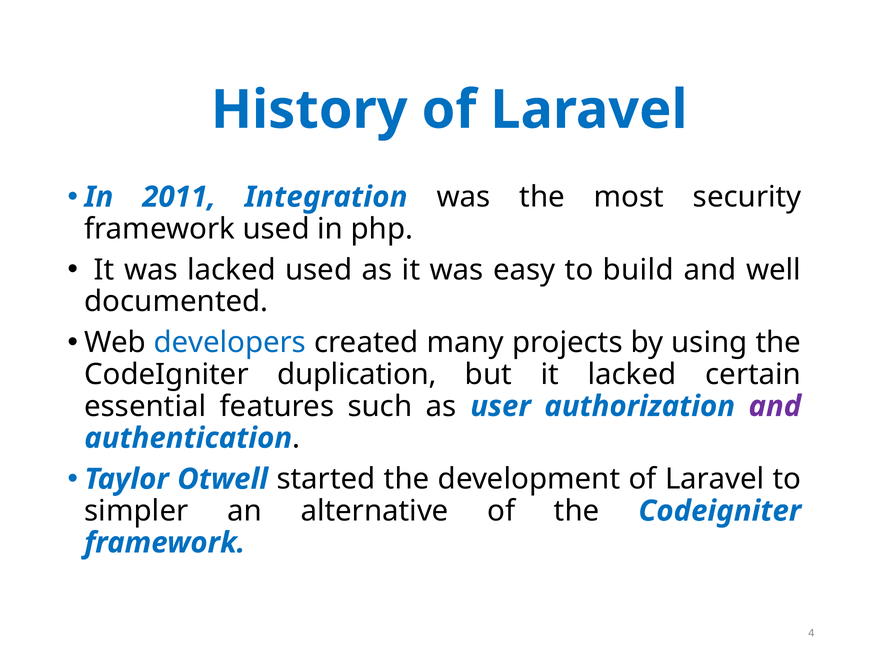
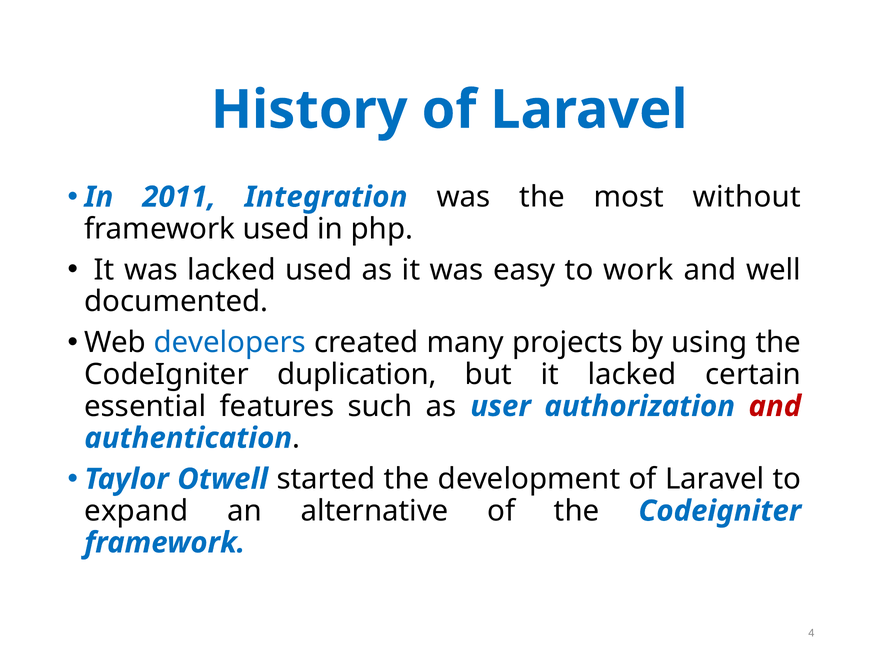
security: security -> without
build: build -> work
and at (775, 406) colour: purple -> red
simpler: simpler -> expand
